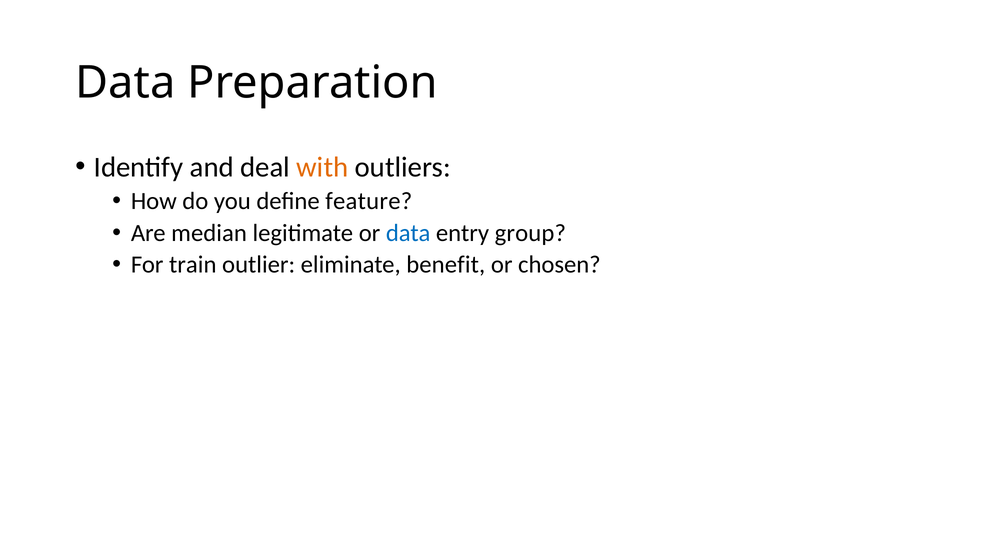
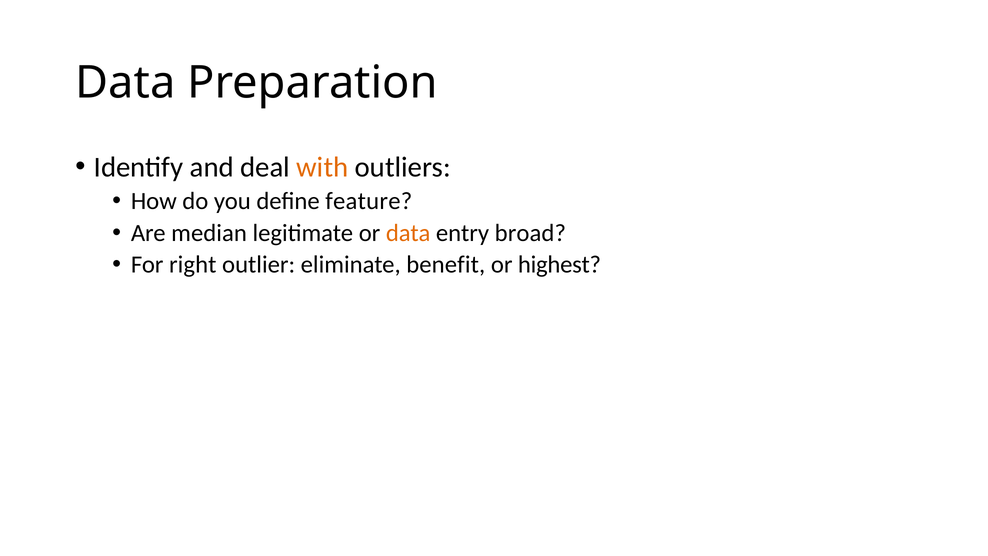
data at (408, 233) colour: blue -> orange
group: group -> broad
train: train -> right
chosen: chosen -> highest
